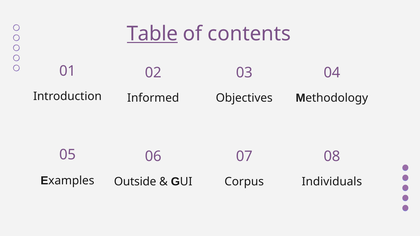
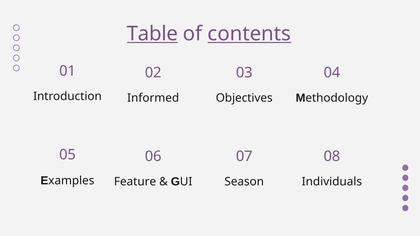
contents underline: none -> present
Outside: Outside -> Feature
Corpus: Corpus -> Season
